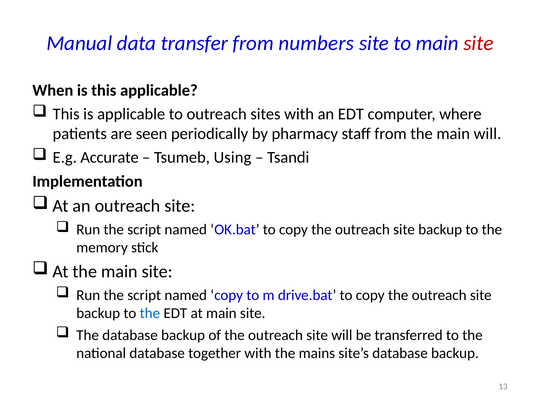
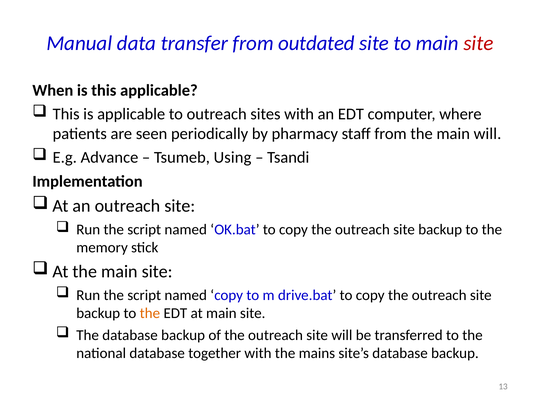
numbers: numbers -> outdated
Accurate: Accurate -> Advance
the at (150, 313) colour: blue -> orange
